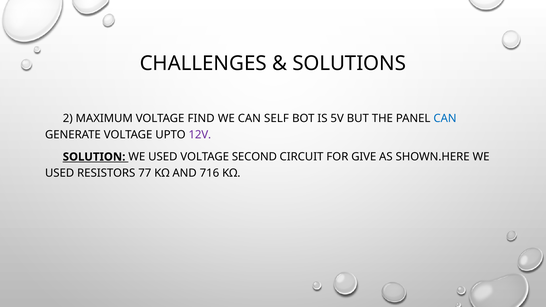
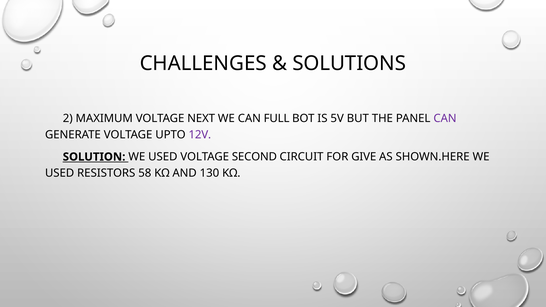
FIND: FIND -> NEXT
SELF: SELF -> FULL
CAN at (445, 118) colour: blue -> purple
77: 77 -> 58
716: 716 -> 130
